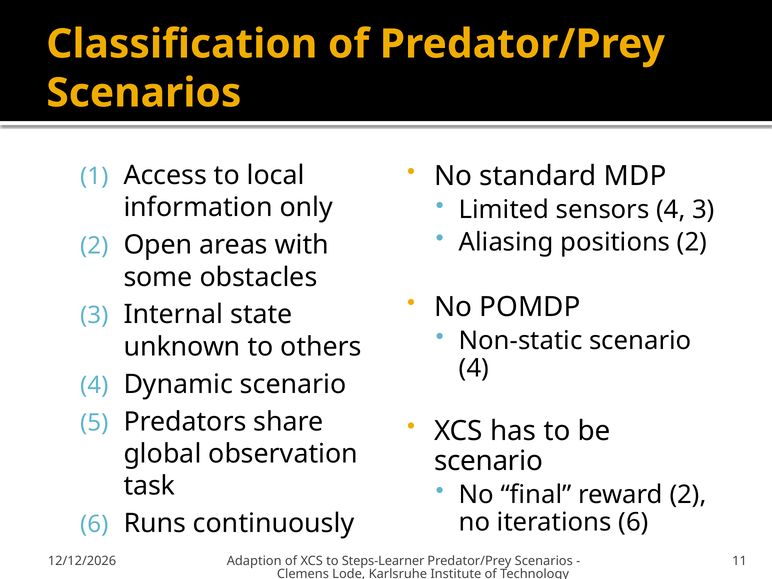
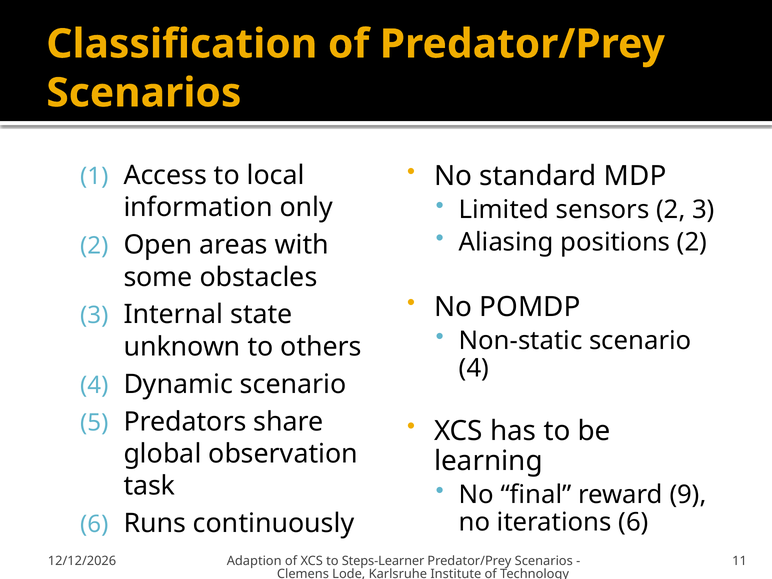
sensors 4: 4 -> 2
scenario at (489, 461): scenario -> learning
reward 2: 2 -> 9
